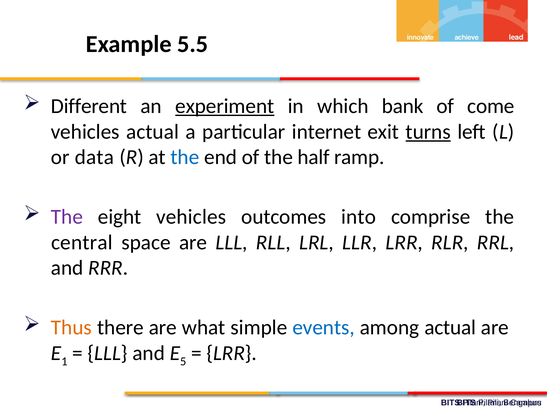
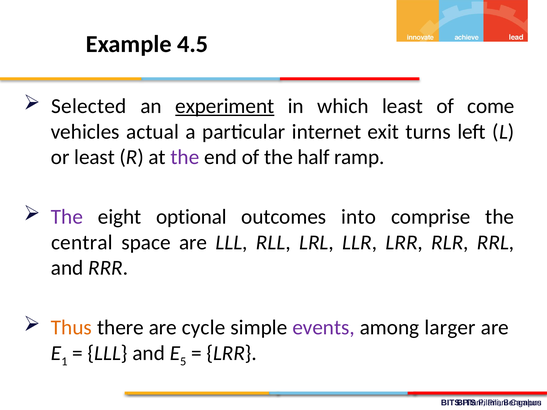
5.5: 5.5 -> 4.5
Different: Different -> Selected
which bank: bank -> least
turns underline: present -> none
or data: data -> least
the at (185, 157) colour: blue -> purple
eight vehicles: vehicles -> optional
what: what -> cycle
events colour: blue -> purple
among actual: actual -> larger
